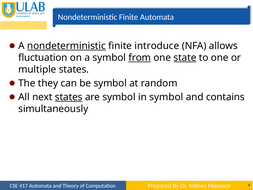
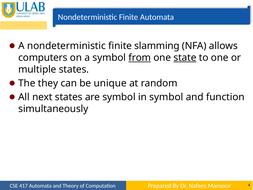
nondeterministic at (66, 46) underline: present -> none
introduce: introduce -> slamming
fluctuation: fluctuation -> computers
be symbol: symbol -> unique
states at (69, 97) underline: present -> none
contains: contains -> function
